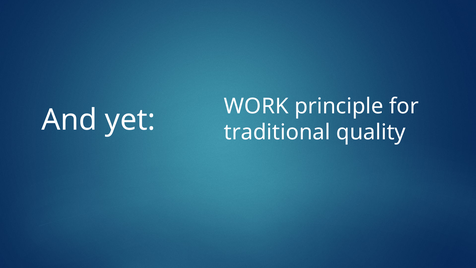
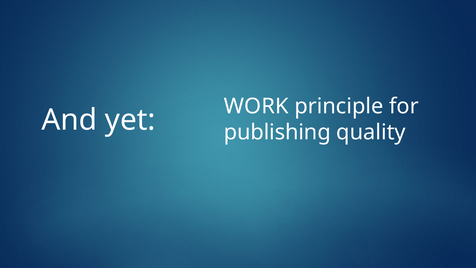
traditional: traditional -> publishing
